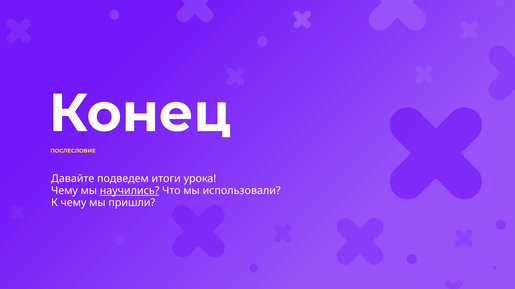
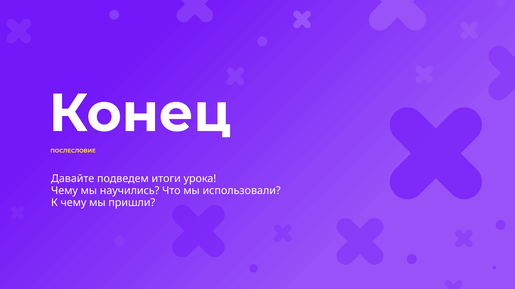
научились underline: present -> none
